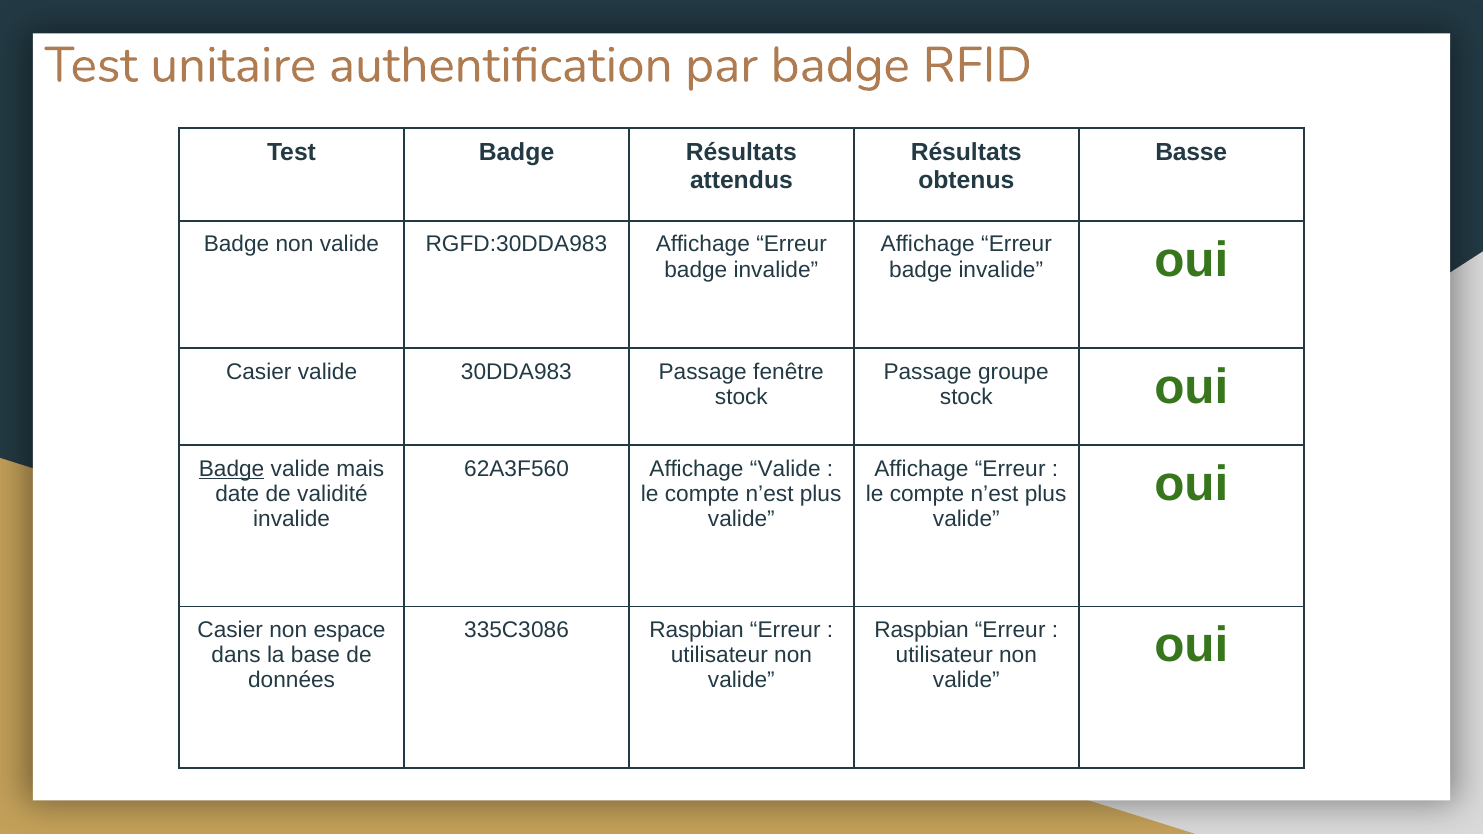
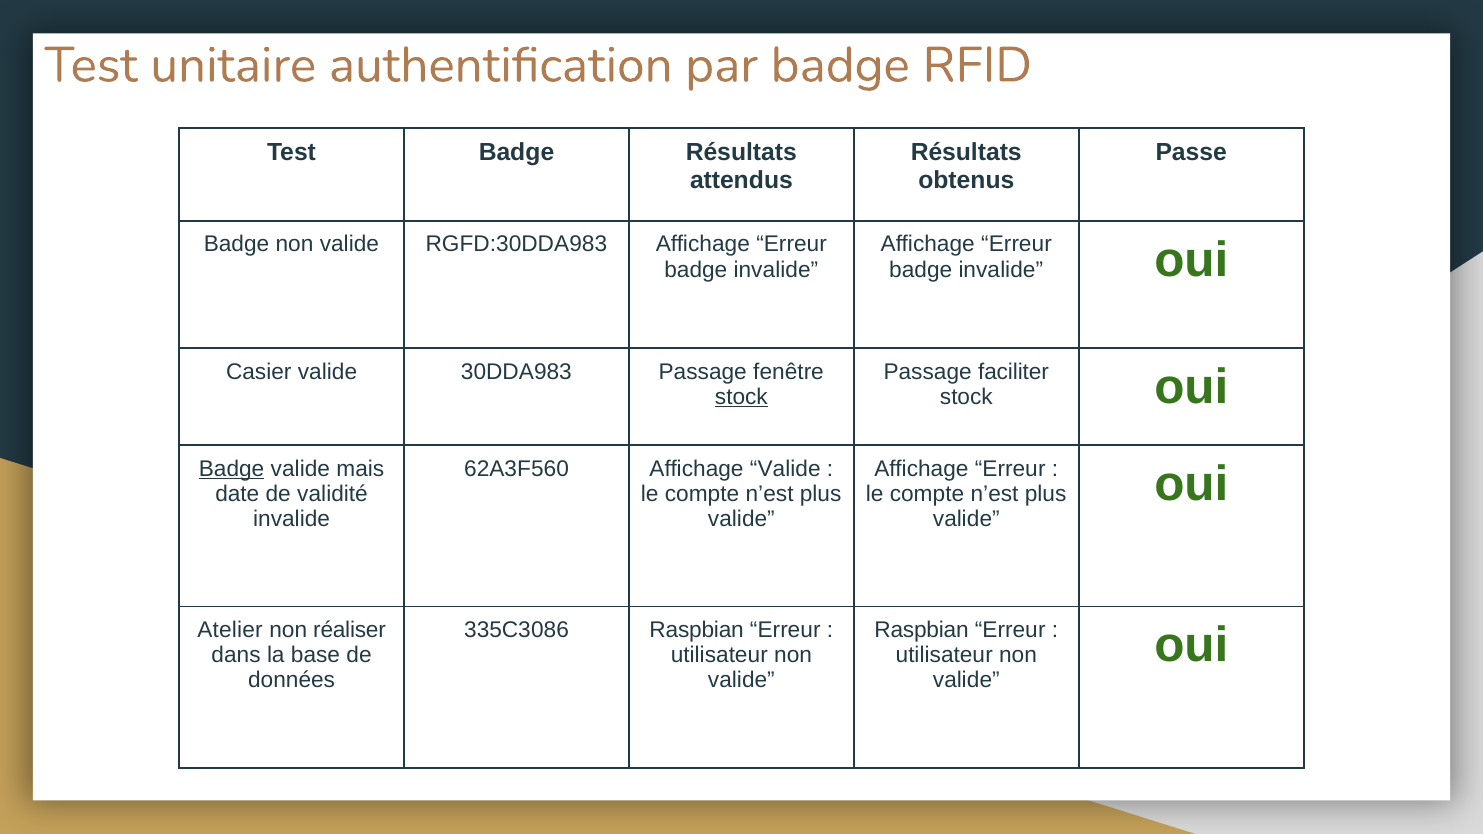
Basse: Basse -> Passe
groupe: groupe -> faciliter
stock at (741, 397) underline: none -> present
Casier at (230, 630): Casier -> Atelier
espace: espace -> réaliser
